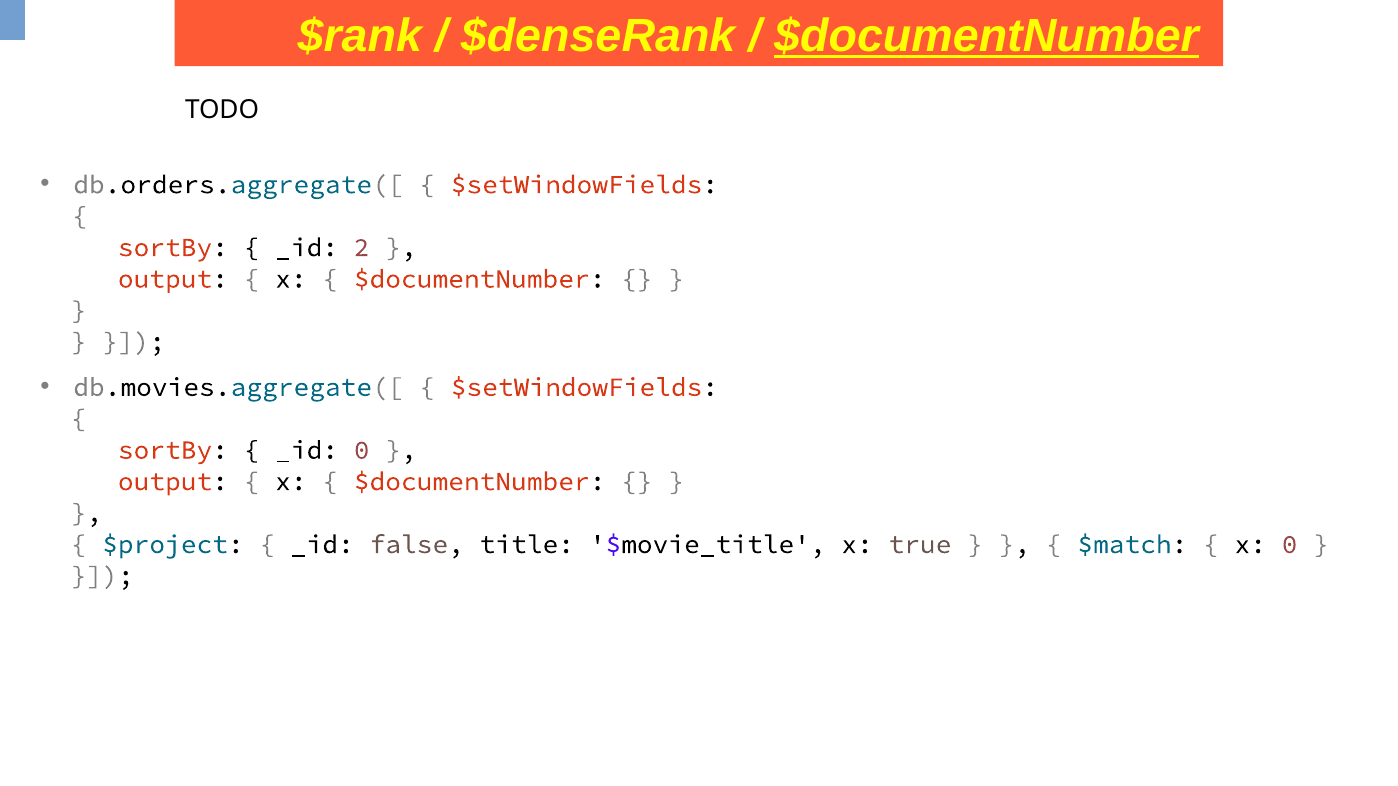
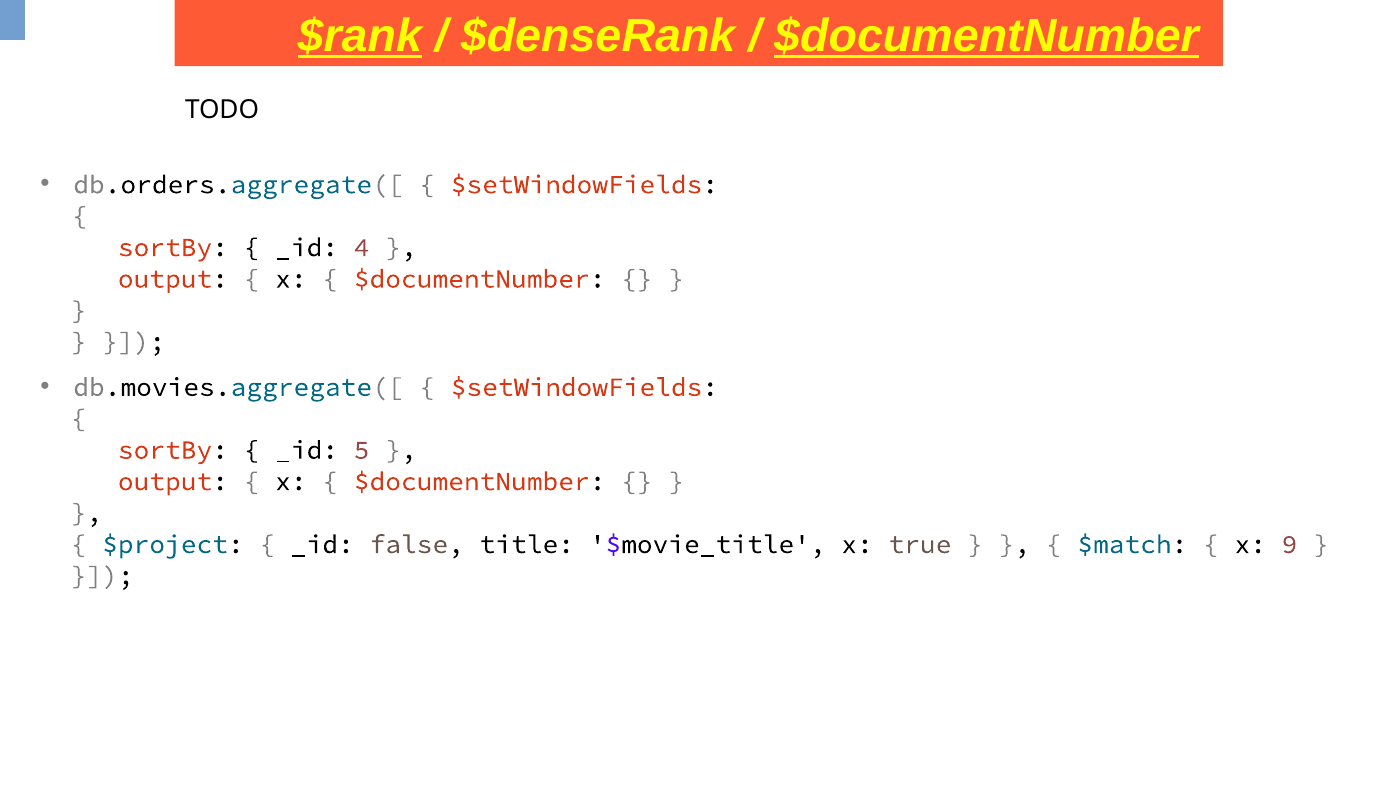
$rank underline: none -> present
2: 2 -> 4
_id 0: 0 -> 5
x 0: 0 -> 9
